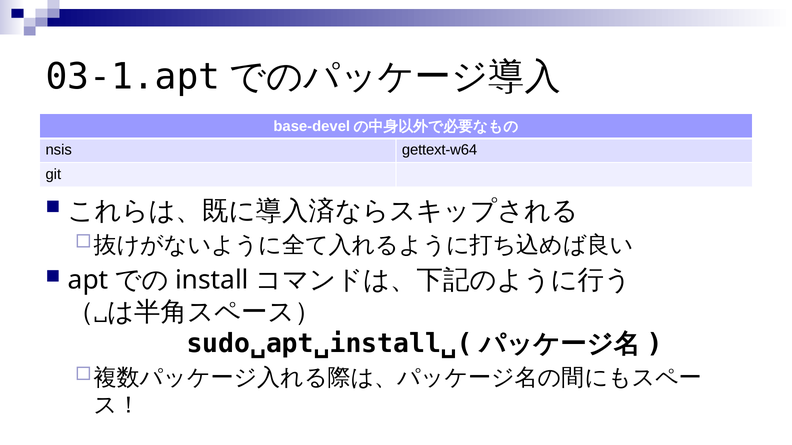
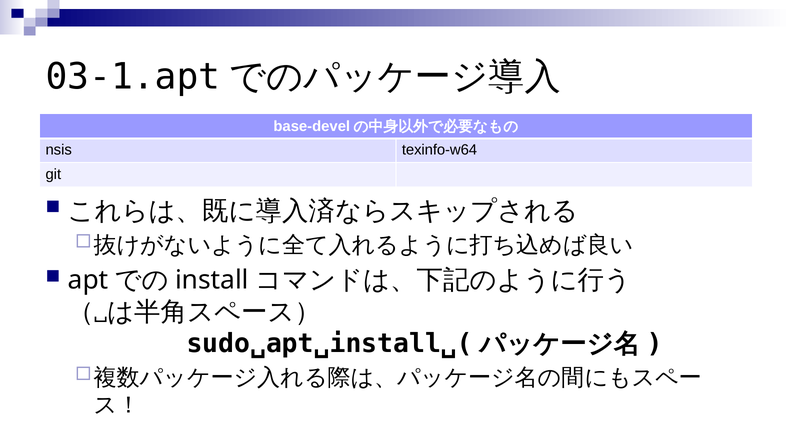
gettext-w64: gettext-w64 -> texinfo-w64
